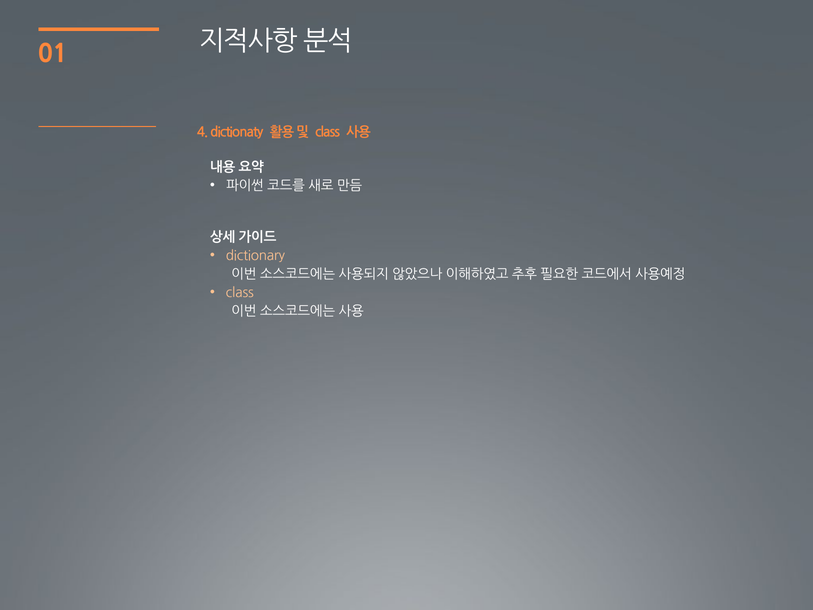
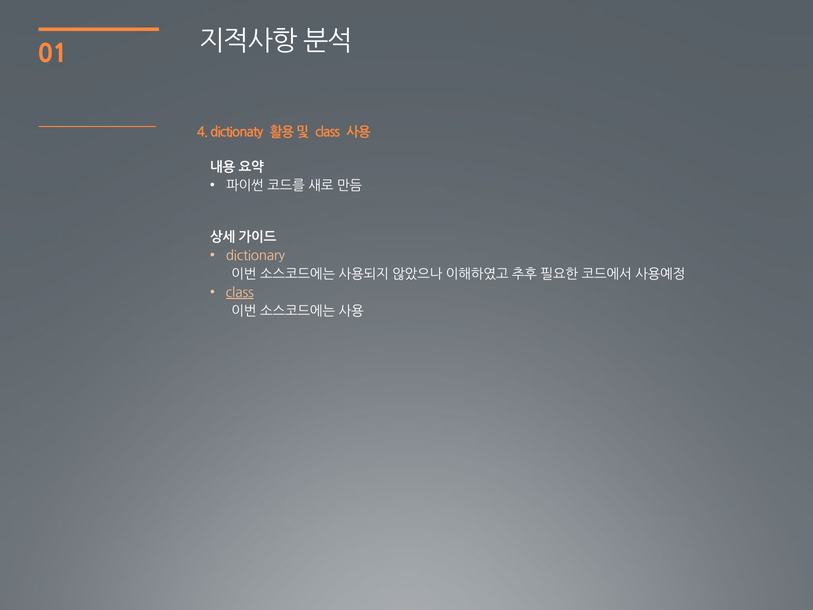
class at (240, 293) underline: none -> present
